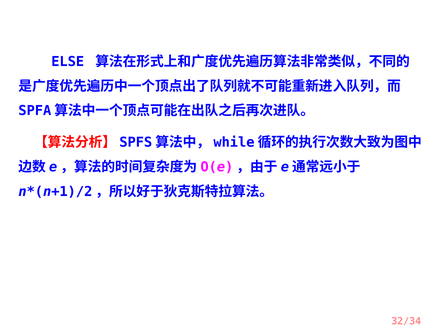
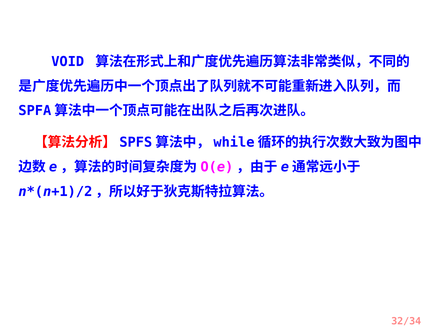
ELSE: ELSE -> VOID
